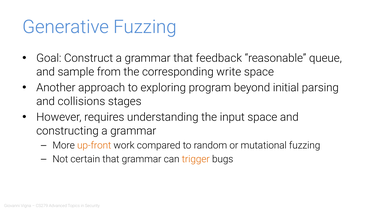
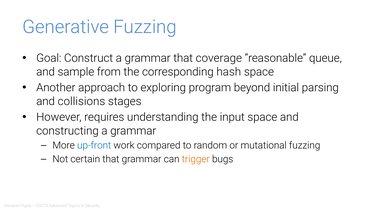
feedback: feedback -> coverage
write: write -> hash
up-front colour: orange -> blue
